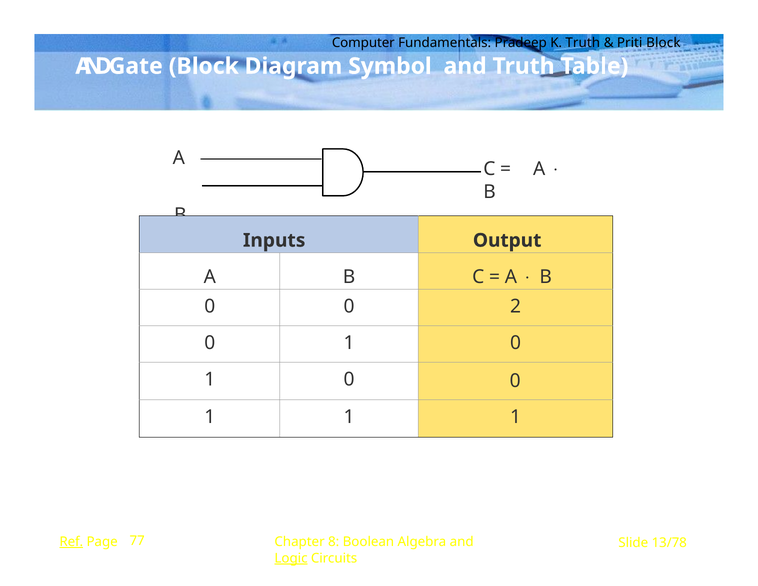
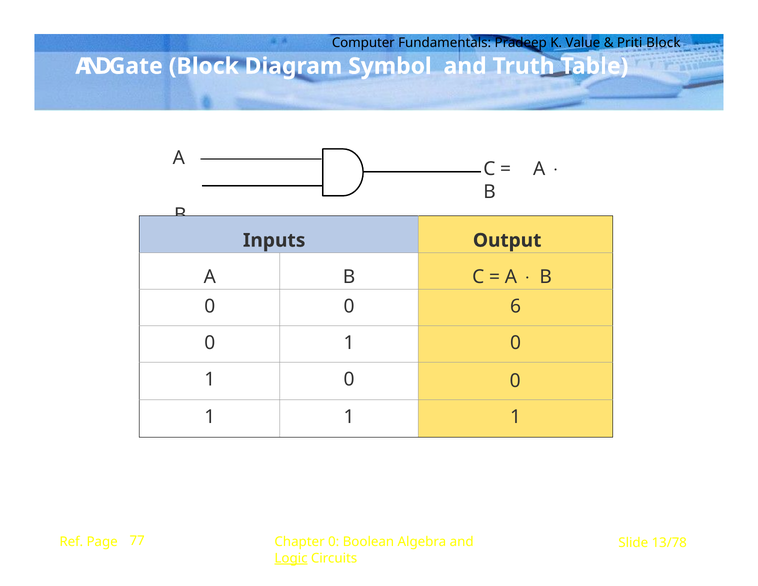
K Truth: Truth -> Value
2: 2 -> 6
Ref underline: present -> none
Chapter 8: 8 -> 0
